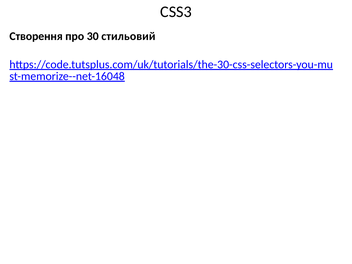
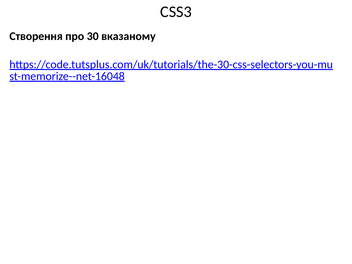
стильовий: стильовий -> вказаному
